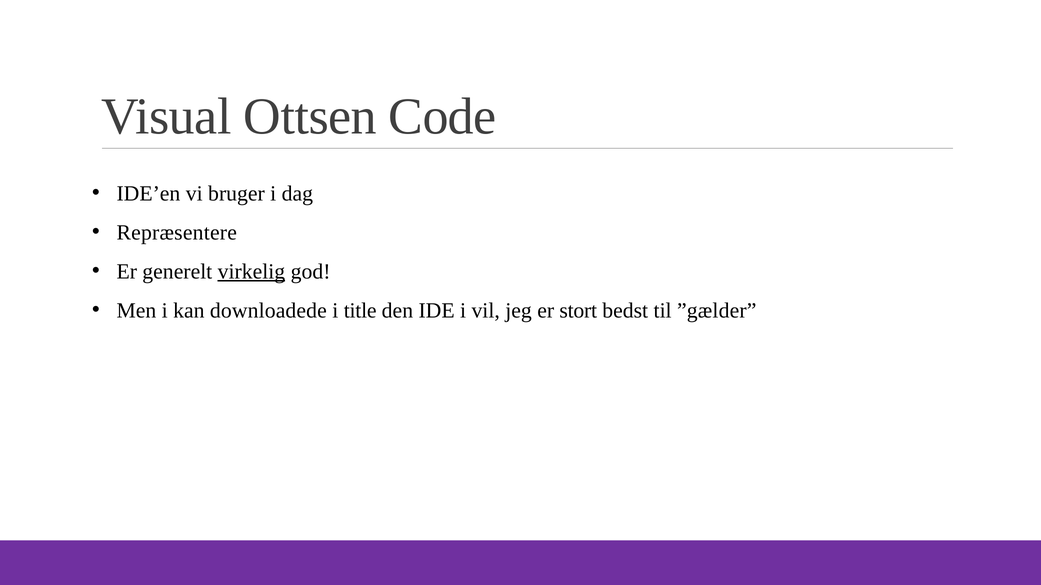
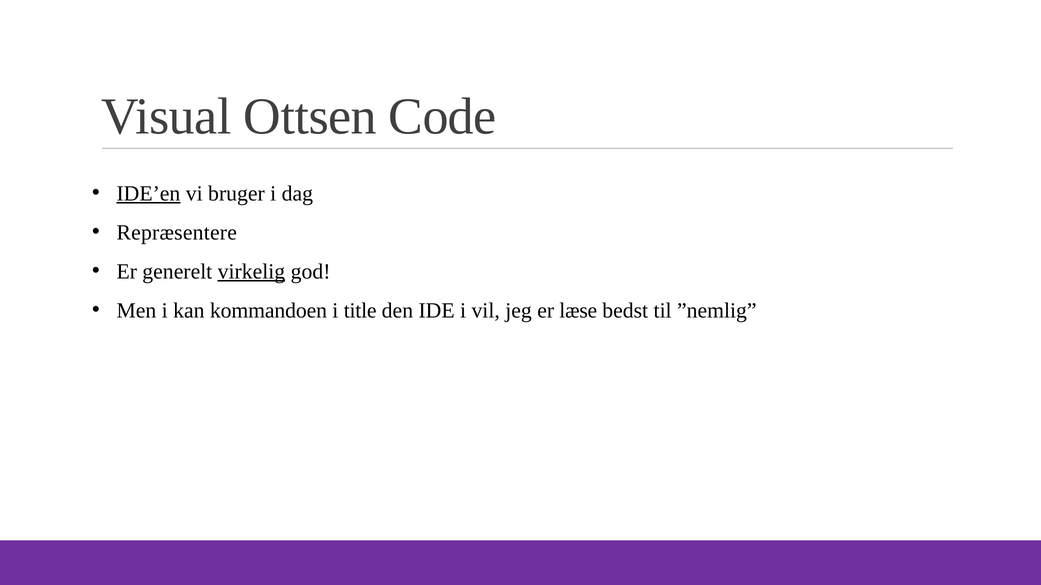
IDE’en underline: none -> present
downloadede: downloadede -> kommandoen
stort: stort -> læse
”gælder: ”gælder -> ”nemlig
